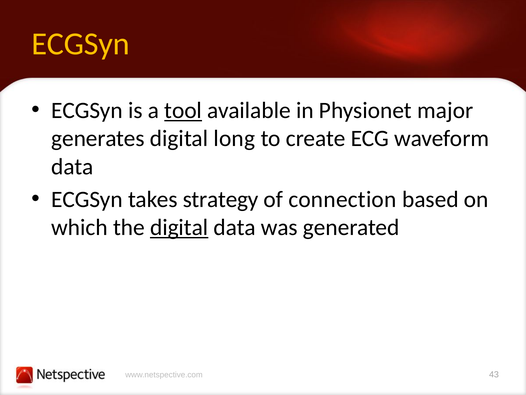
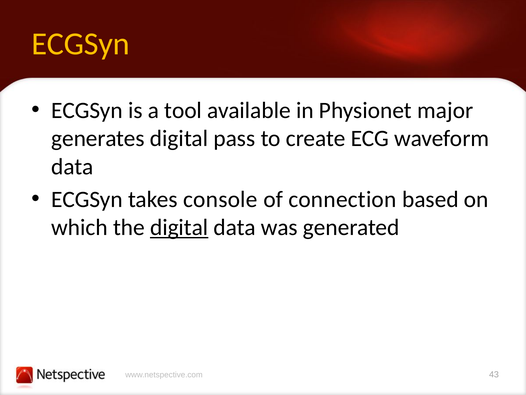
tool underline: present -> none
long: long -> pass
strategy: strategy -> console
